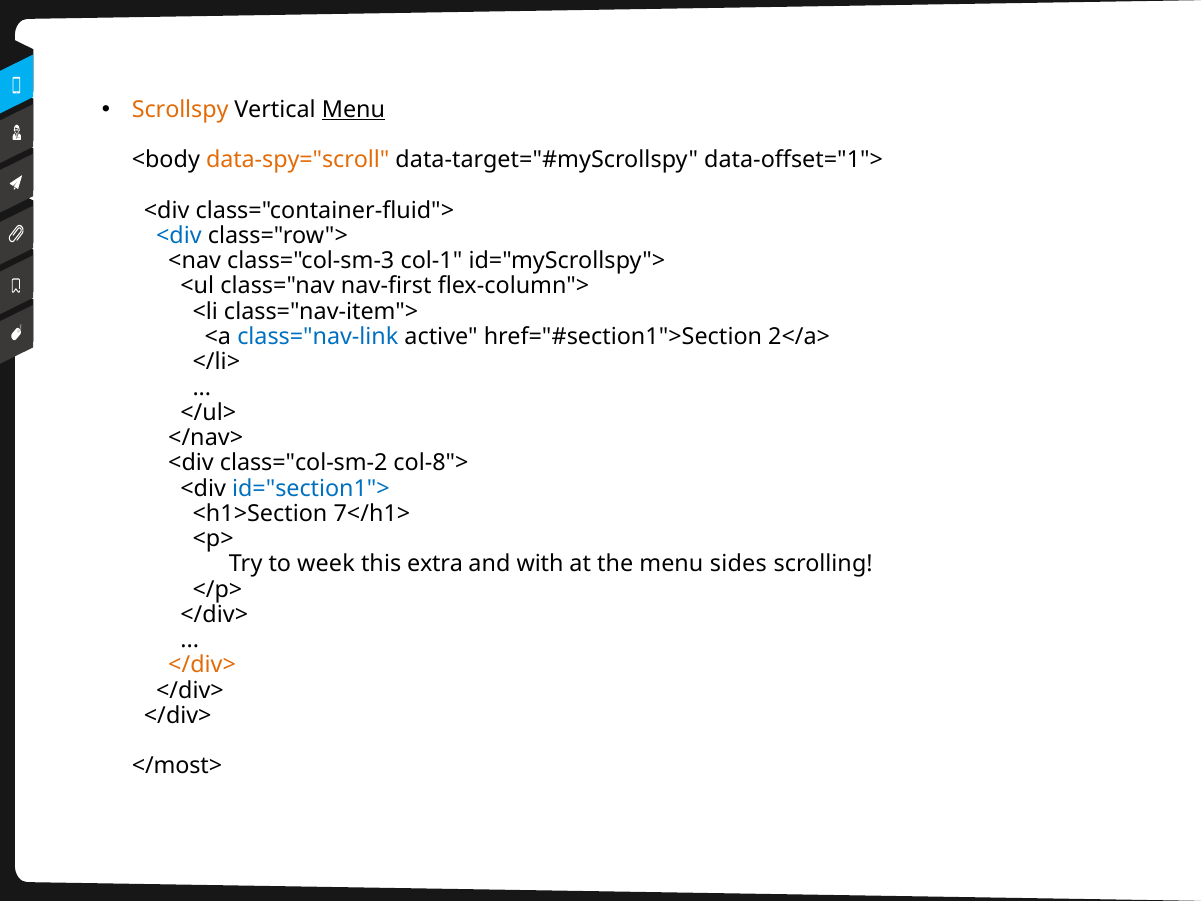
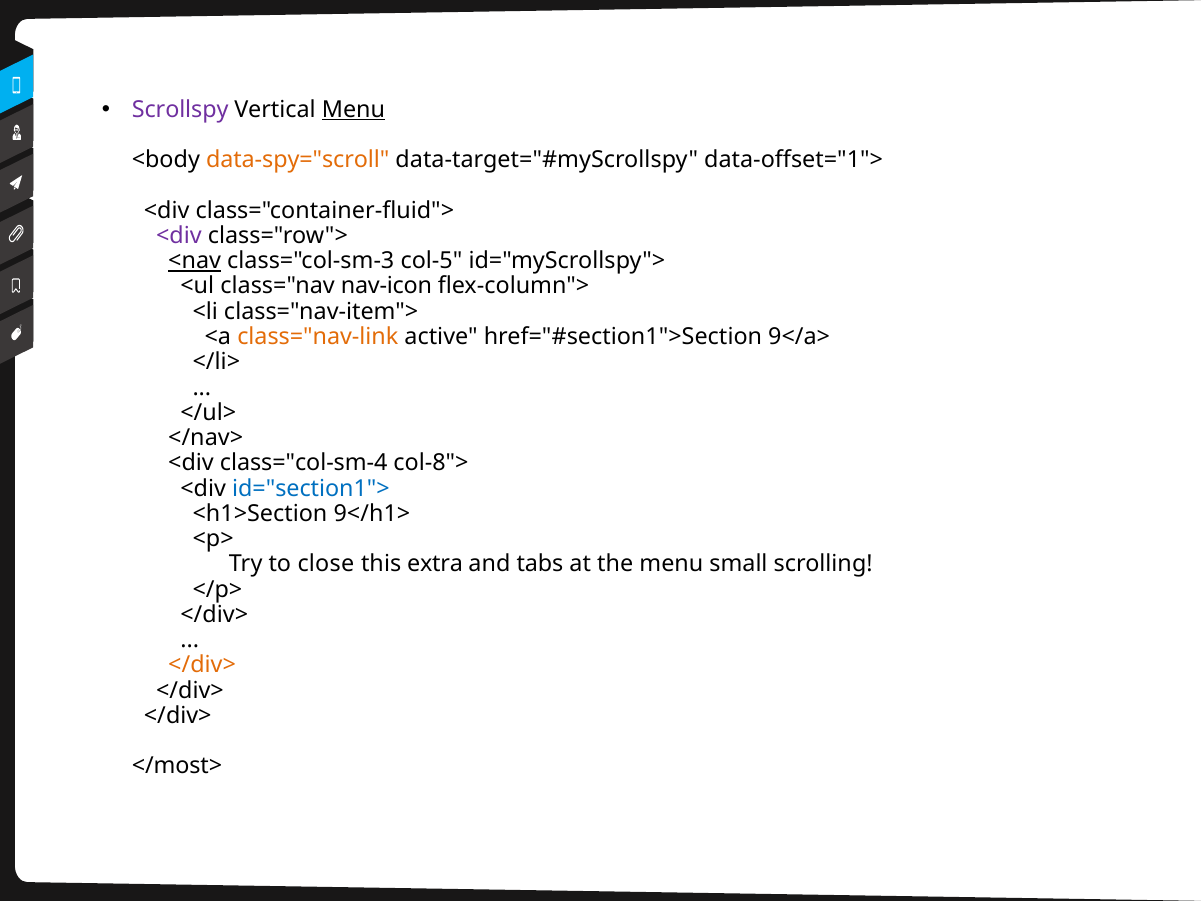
Scrollspy colour: orange -> purple
<div at (179, 236) colour: blue -> purple
<nav underline: none -> present
col-1: col-1 -> col-5
nav-first: nav-first -> nav-icon
class="nav-link colour: blue -> orange
2</a>: 2</a> -> 9</a>
class="col-sm-2: class="col-sm-2 -> class="col-sm-4
7</h1>: 7</h1> -> 9</h1>
week: week -> close
with: with -> tabs
sides: sides -> small
